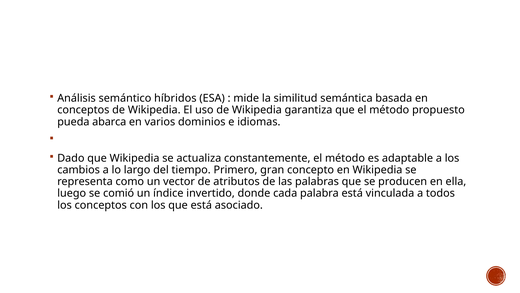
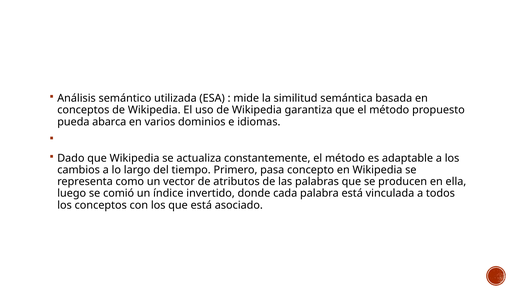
híbridos: híbridos -> utilizada
gran: gran -> pasa
